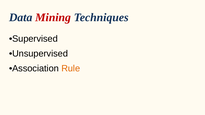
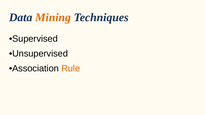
Mining colour: red -> orange
